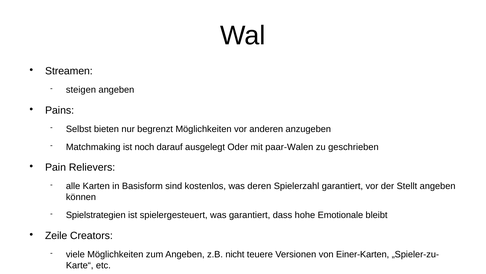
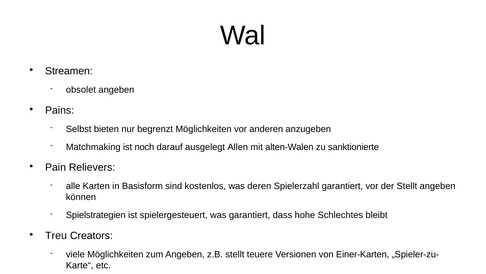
steigen: steigen -> obsolet
Oder: Oder -> Allen
paar-Walen: paar-Walen -> alten-Walen
geschrieben: geschrieben -> sanktionierte
Emotionale: Emotionale -> Schlechtes
Zeile: Zeile -> Treu
z.B nicht: nicht -> stellt
